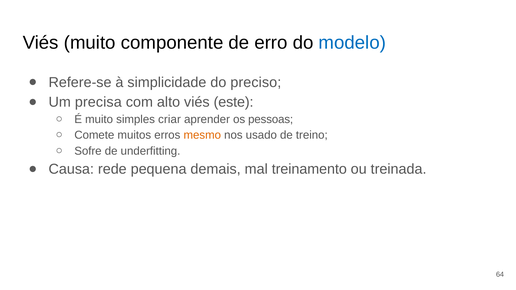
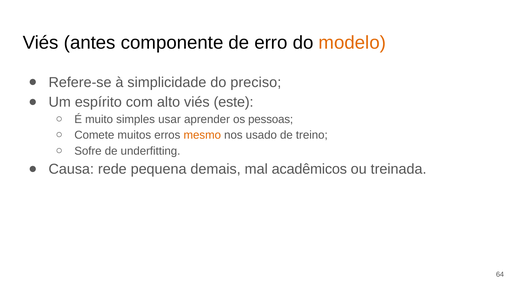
Viés muito: muito -> antes
modelo colour: blue -> orange
precisa: precisa -> espírito
criar: criar -> usar
treinamento: treinamento -> acadêmicos
